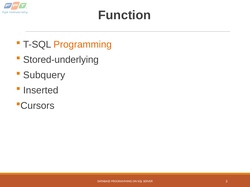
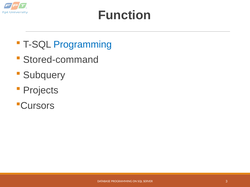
Programming at (83, 45) colour: orange -> blue
Stored-underlying: Stored-underlying -> Stored-command
Inserted: Inserted -> Projects
